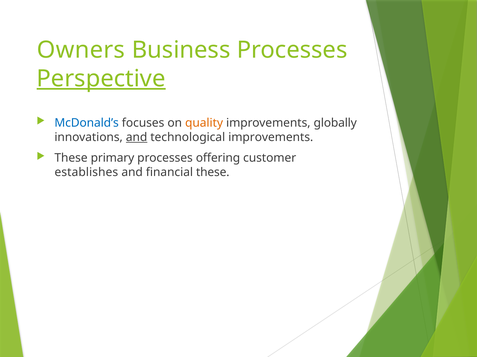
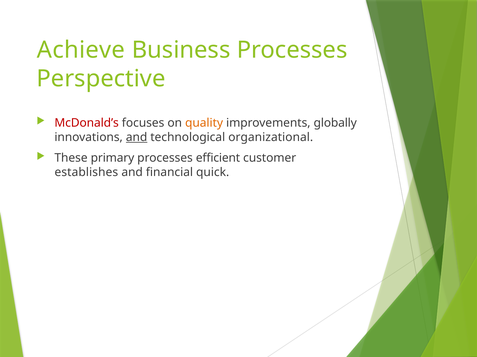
Owners: Owners -> Achieve
Perspective underline: present -> none
McDonald’s colour: blue -> red
technological improvements: improvements -> organizational
offering: offering -> efficient
financial these: these -> quick
